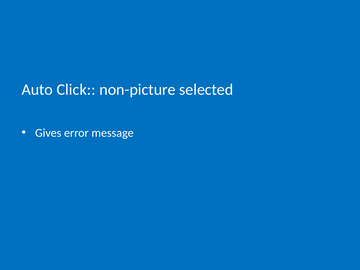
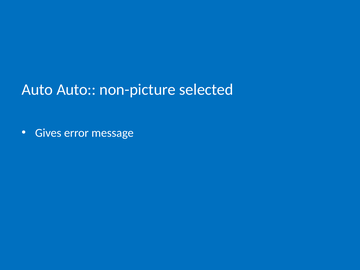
Auto Click: Click -> Auto
